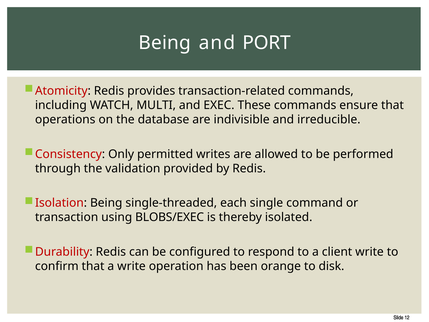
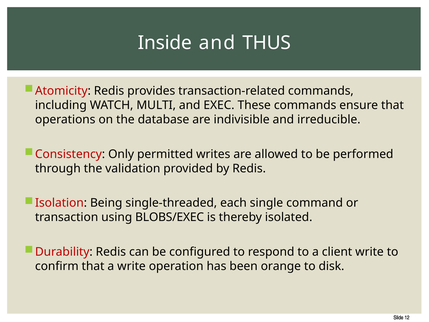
Being at (165, 43): Being -> Inside
PORT: PORT -> THUS
